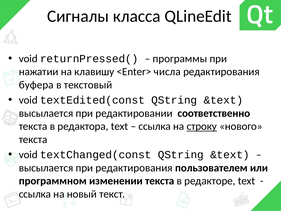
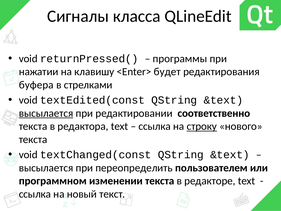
числа: числа -> будет
текстовый: текстовый -> стрелками
высылается at (46, 113) underline: none -> present
при редактирования: редактирования -> переопределить
